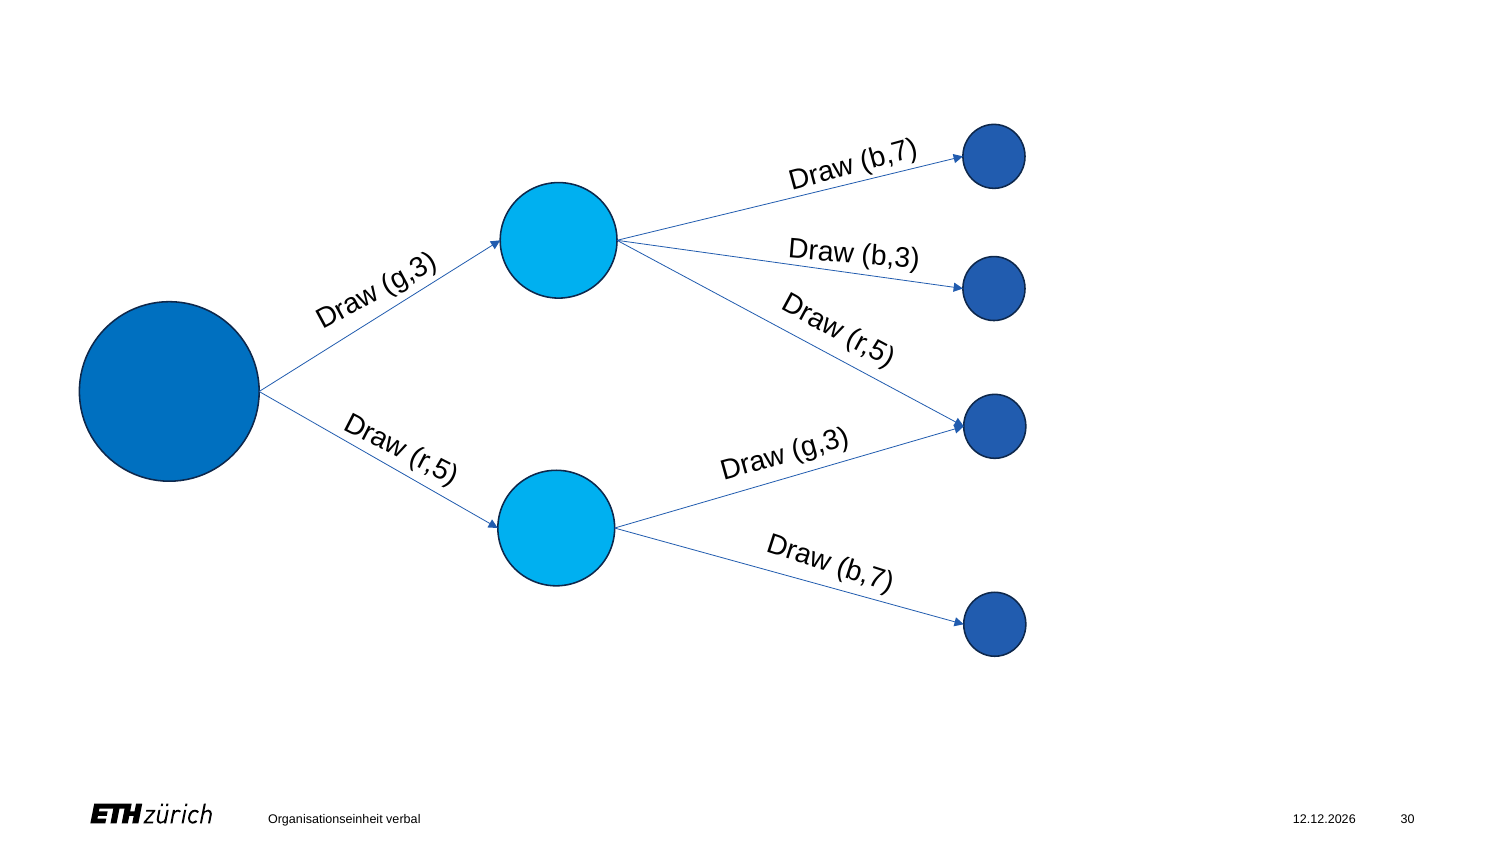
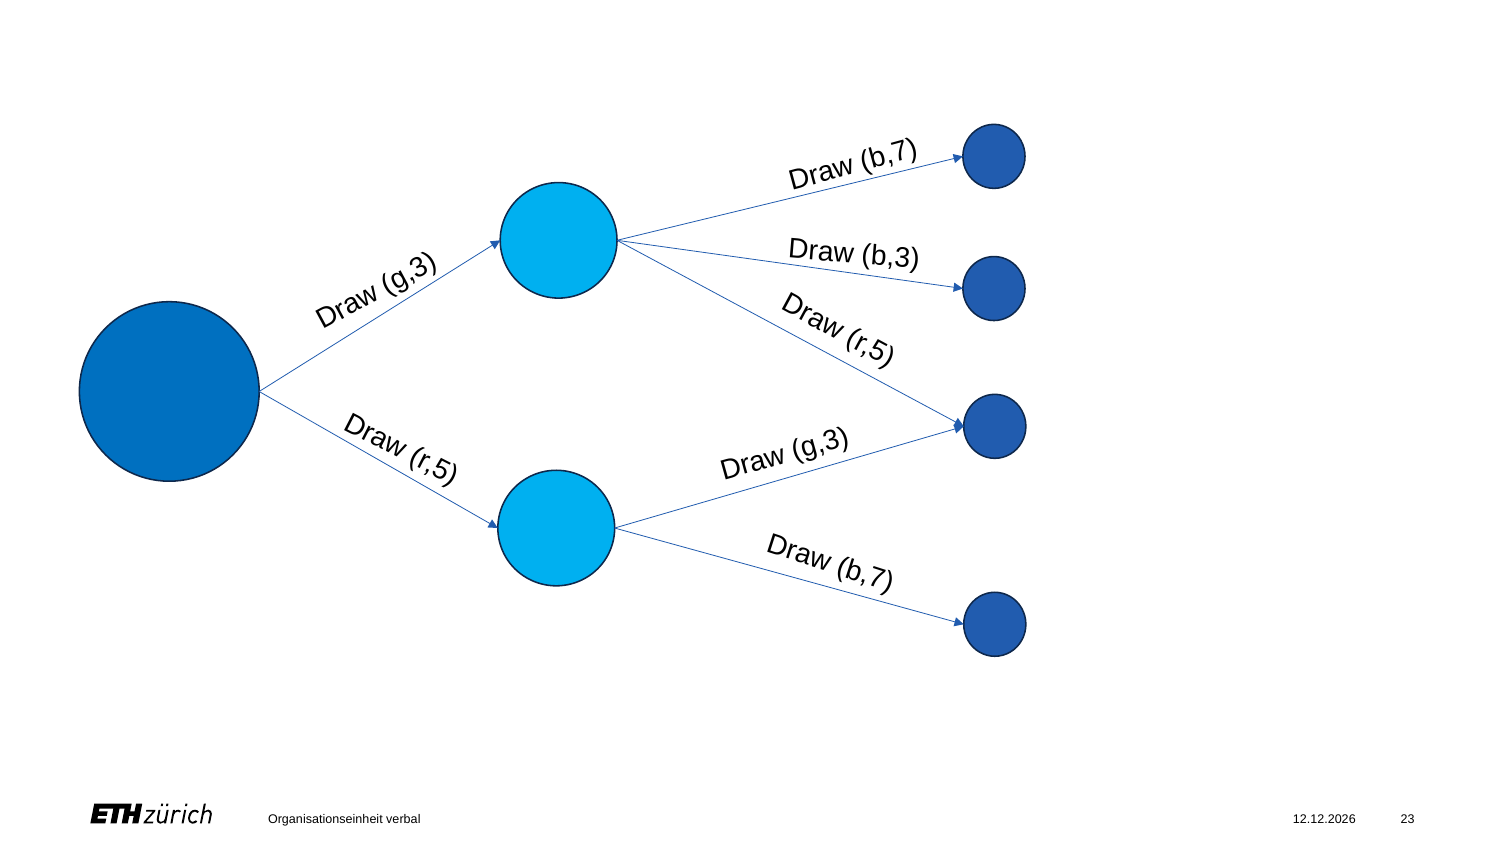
30: 30 -> 23
